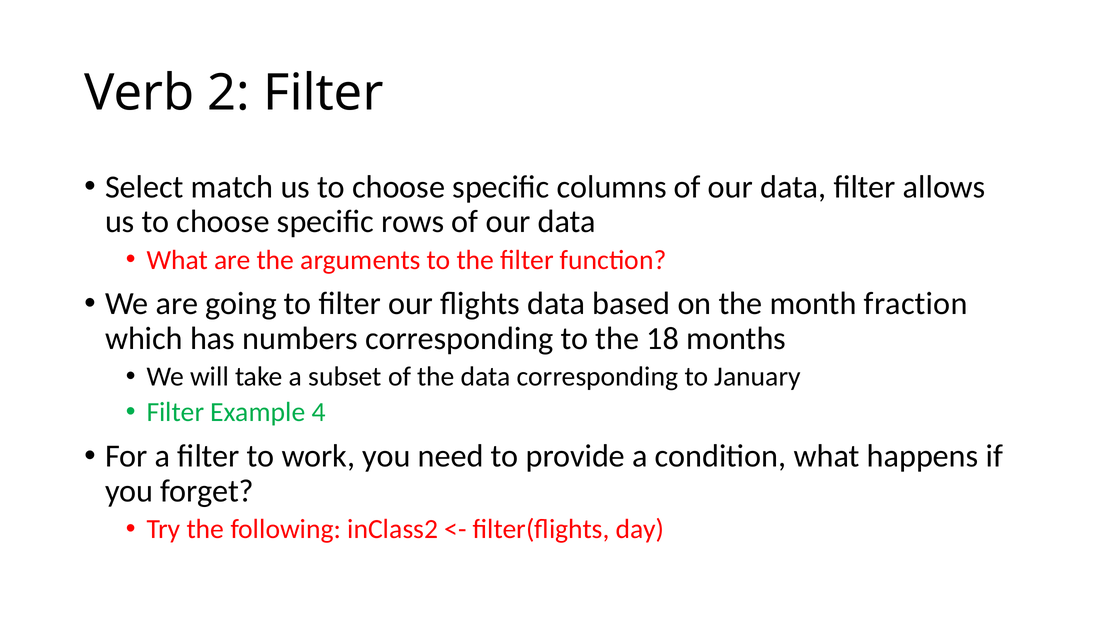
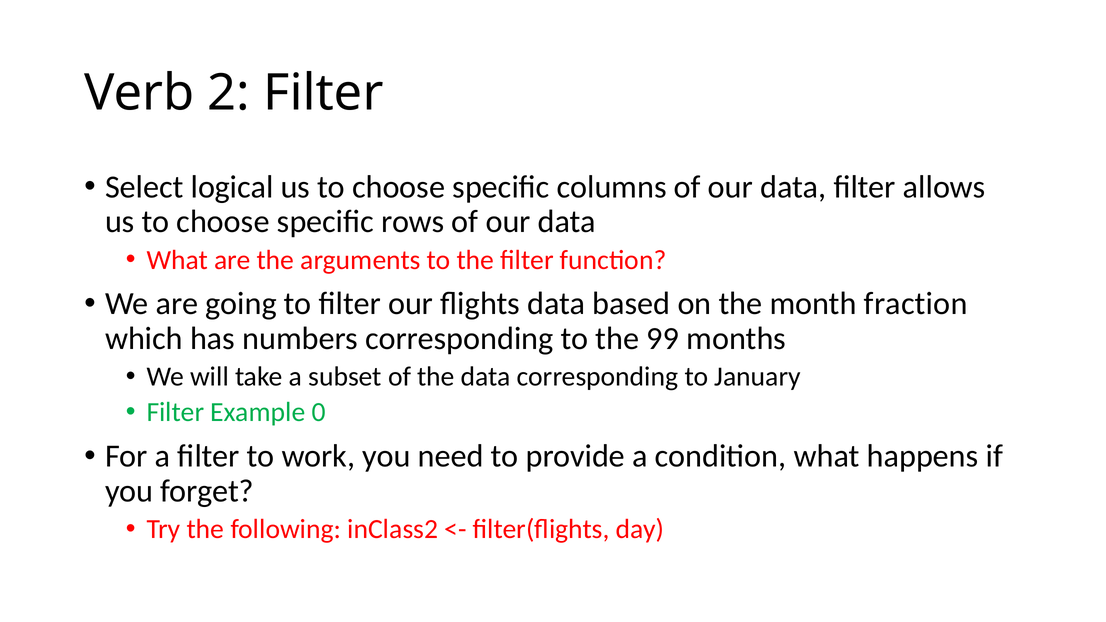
match: match -> logical
18: 18 -> 99
4: 4 -> 0
